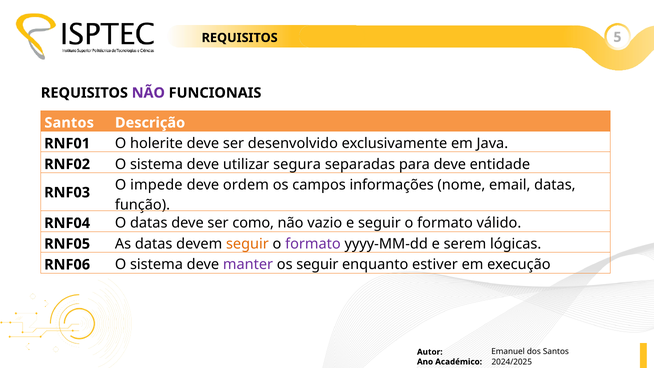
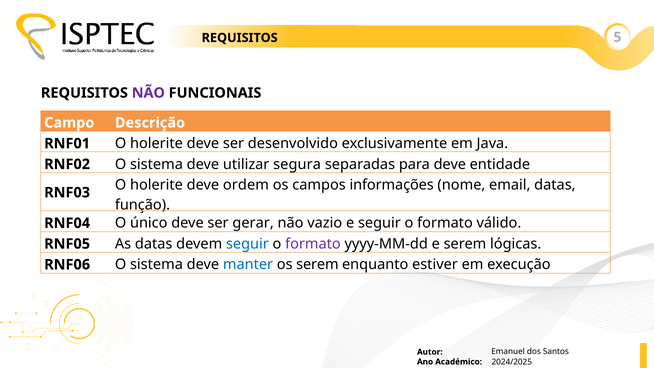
Santos at (69, 123): Santos -> Campo
impede at (156, 185): impede -> holerite
O datas: datas -> único
como: como -> gerar
seguir at (247, 244) colour: orange -> blue
manter colour: purple -> blue
os seguir: seguir -> serem
